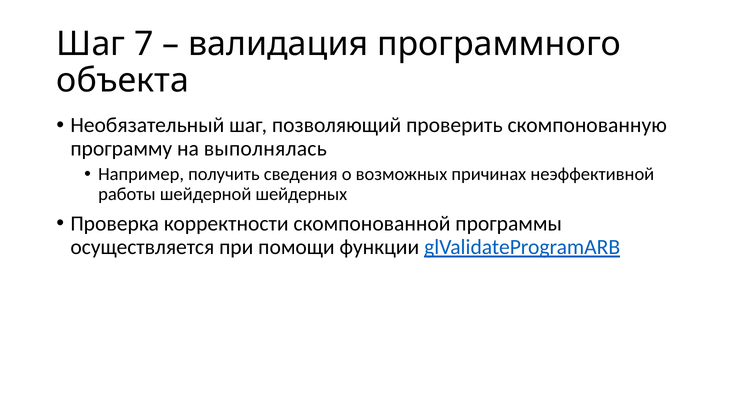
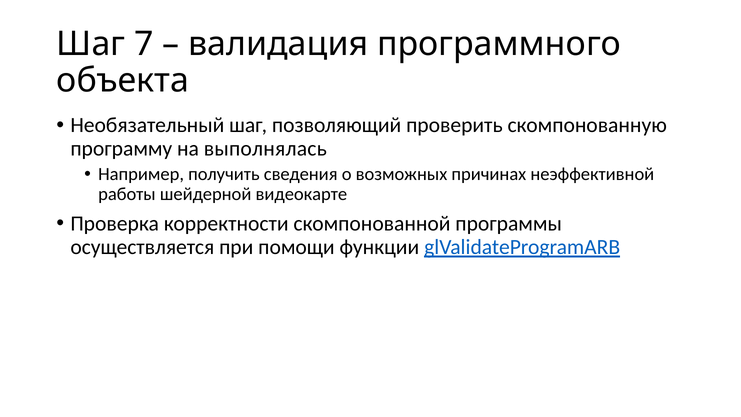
шейдерных: шейдерных -> видеокарте
